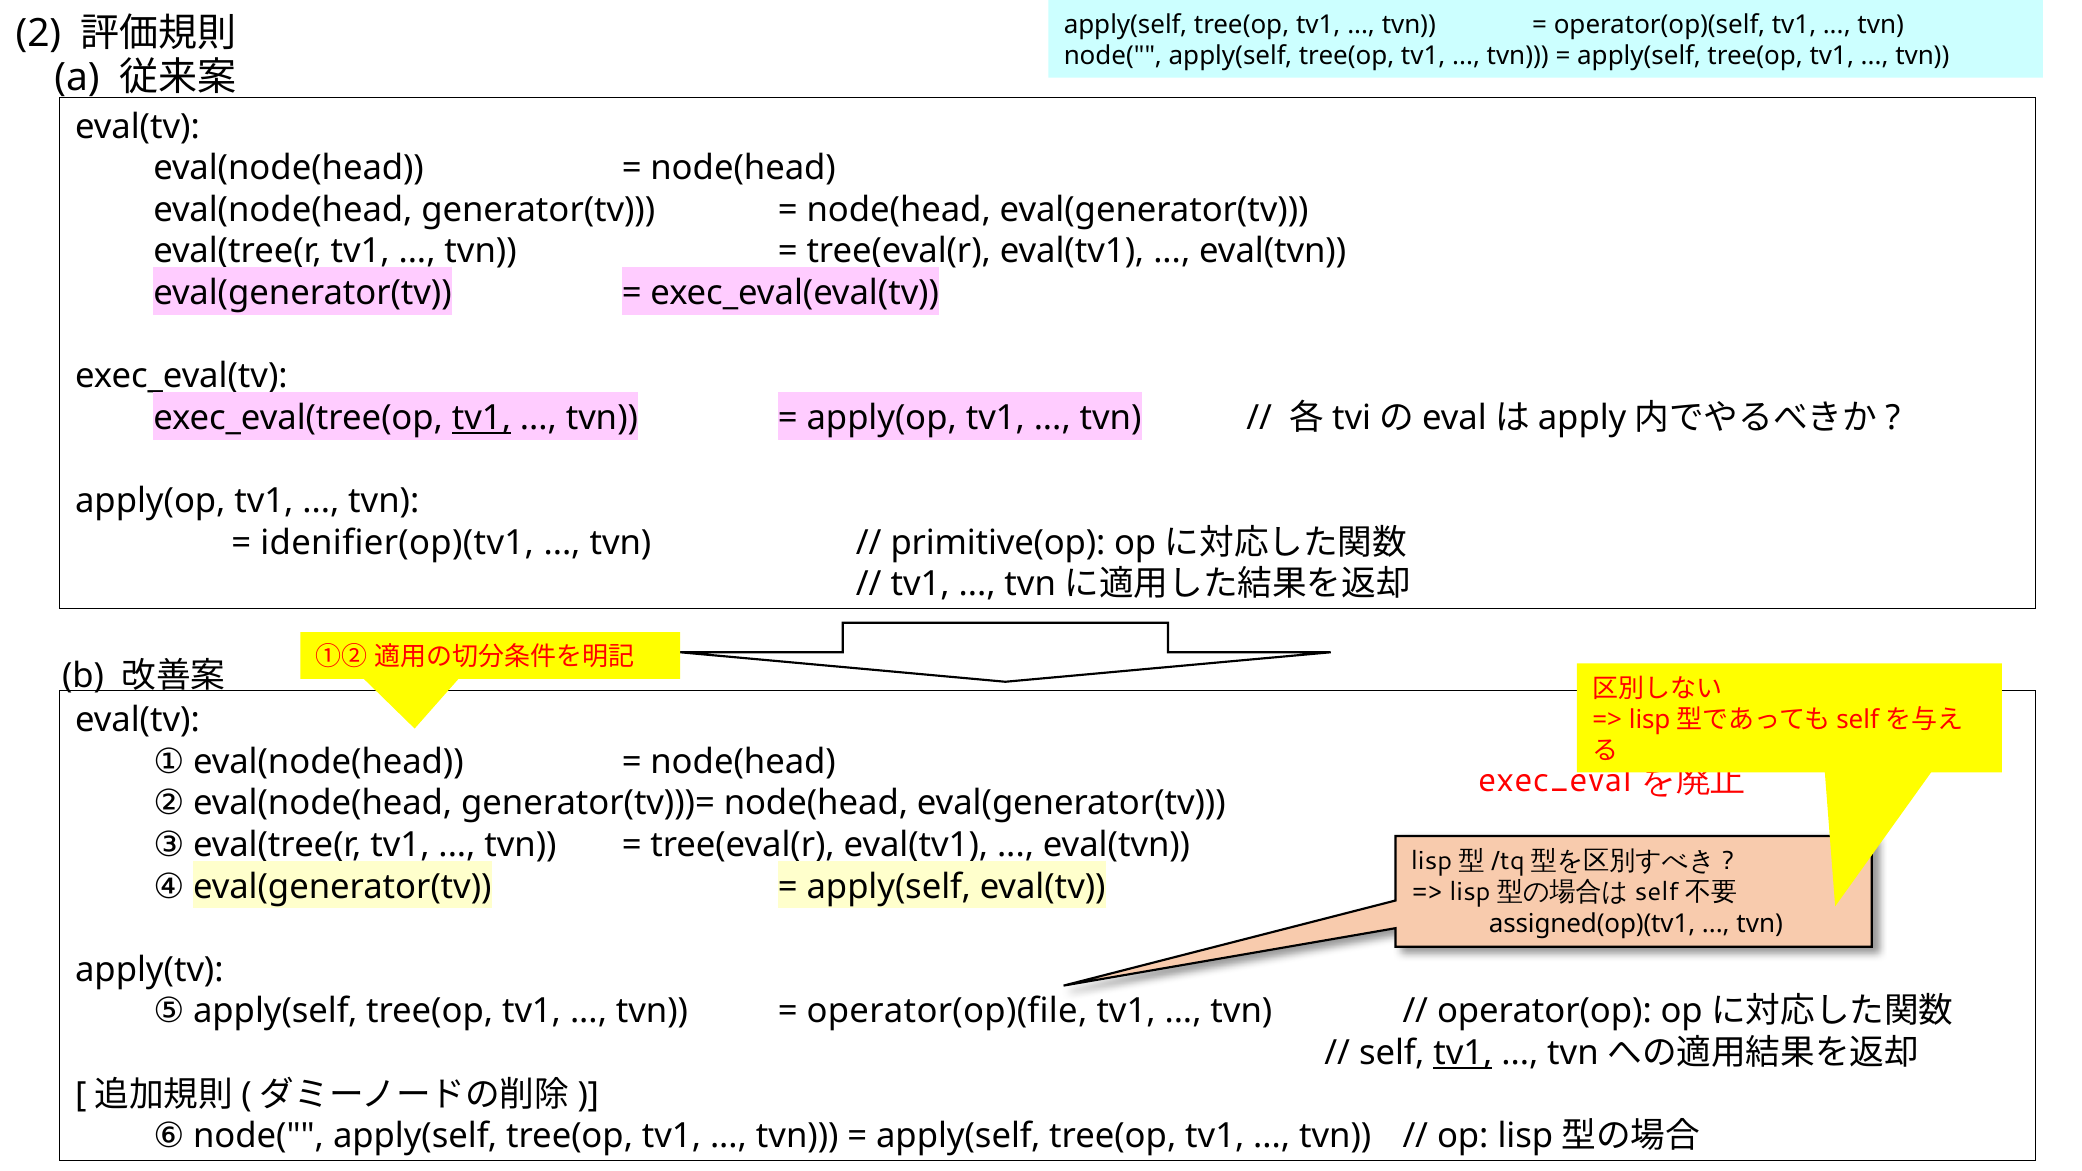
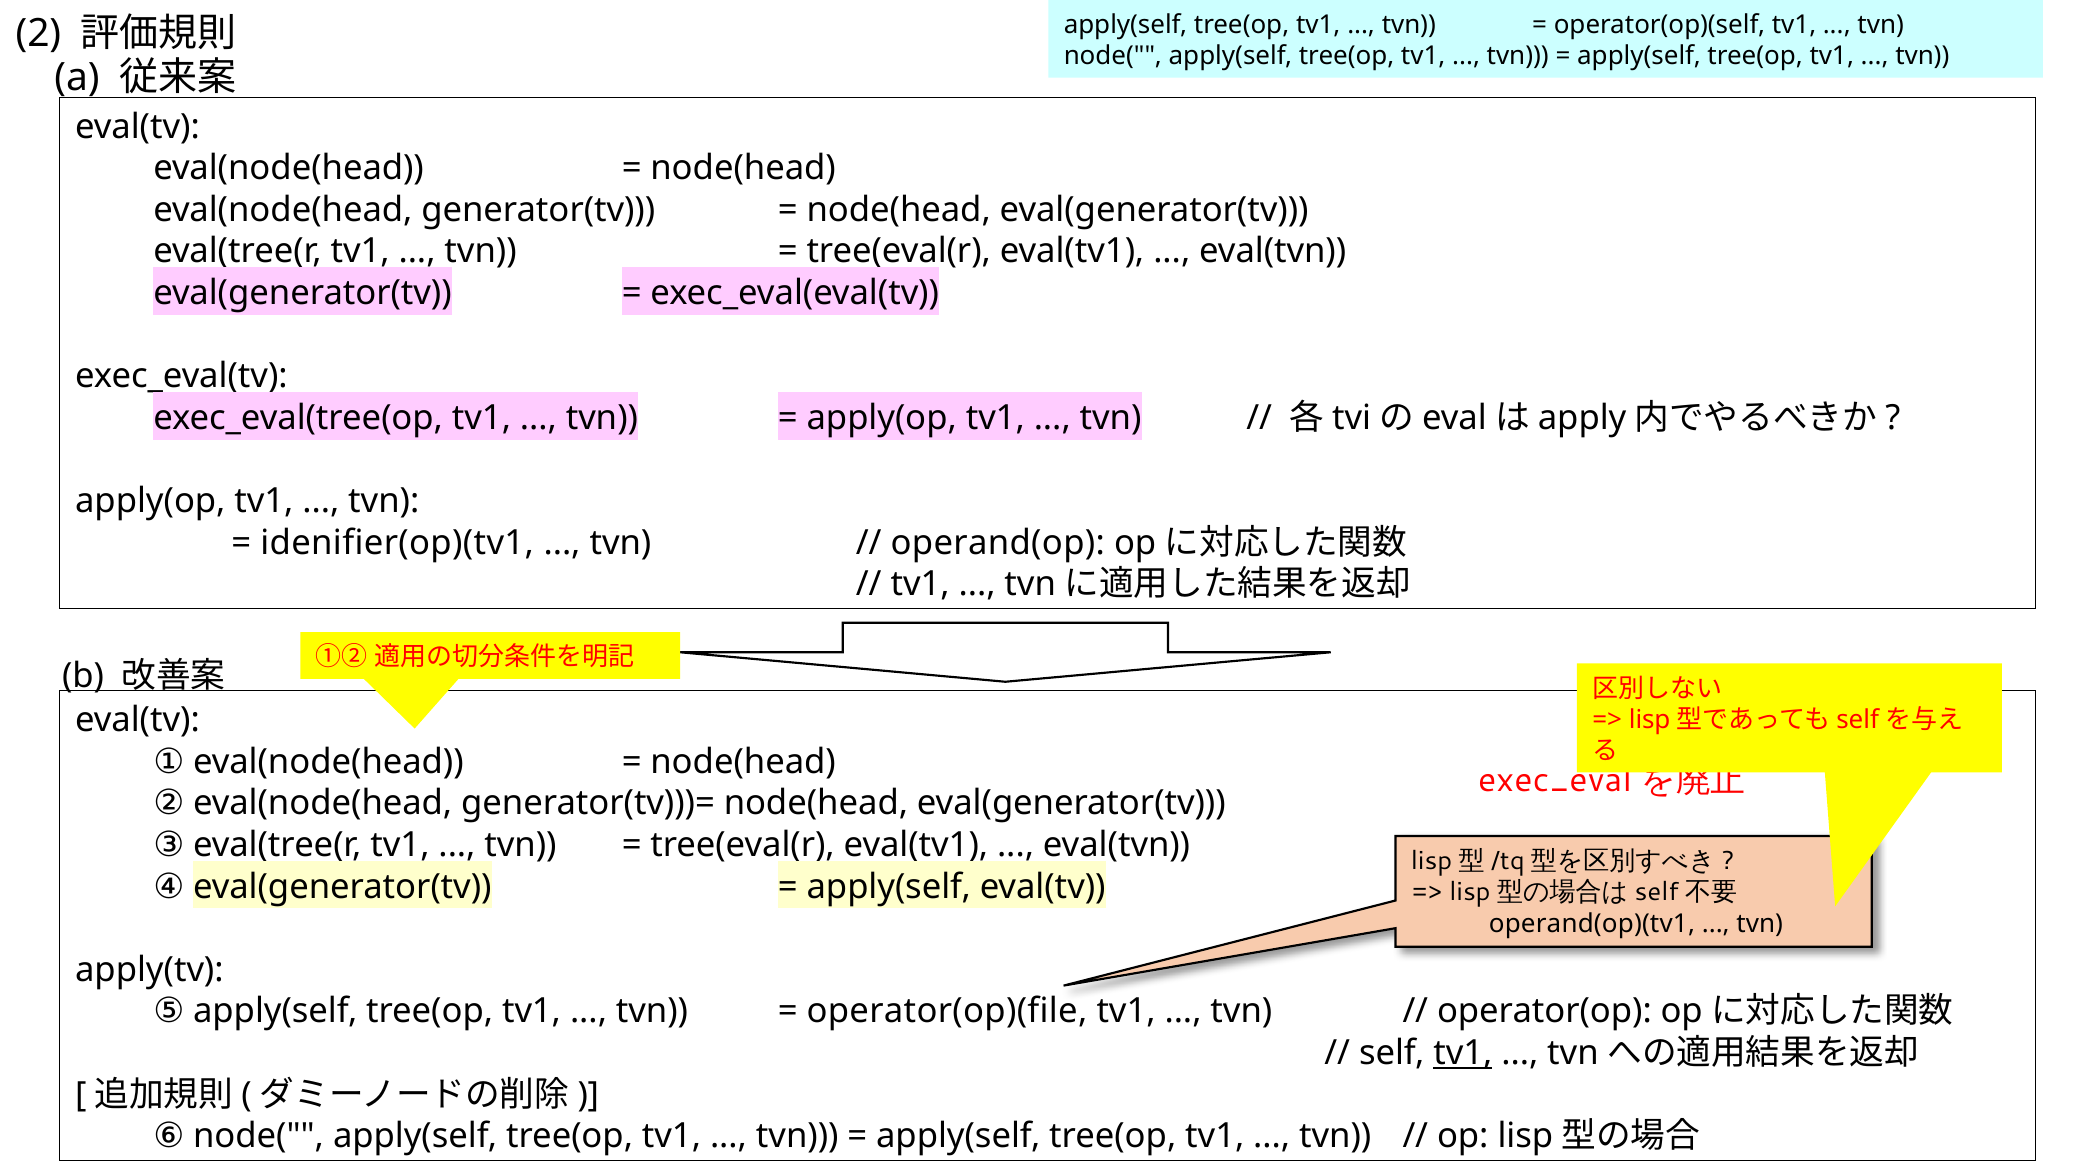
tv1 at (481, 418) underline: present -> none
primitive(op: primitive(op -> operand(op
assigned(op)(tv1: assigned(op)(tv1 -> operand(op)(tv1
